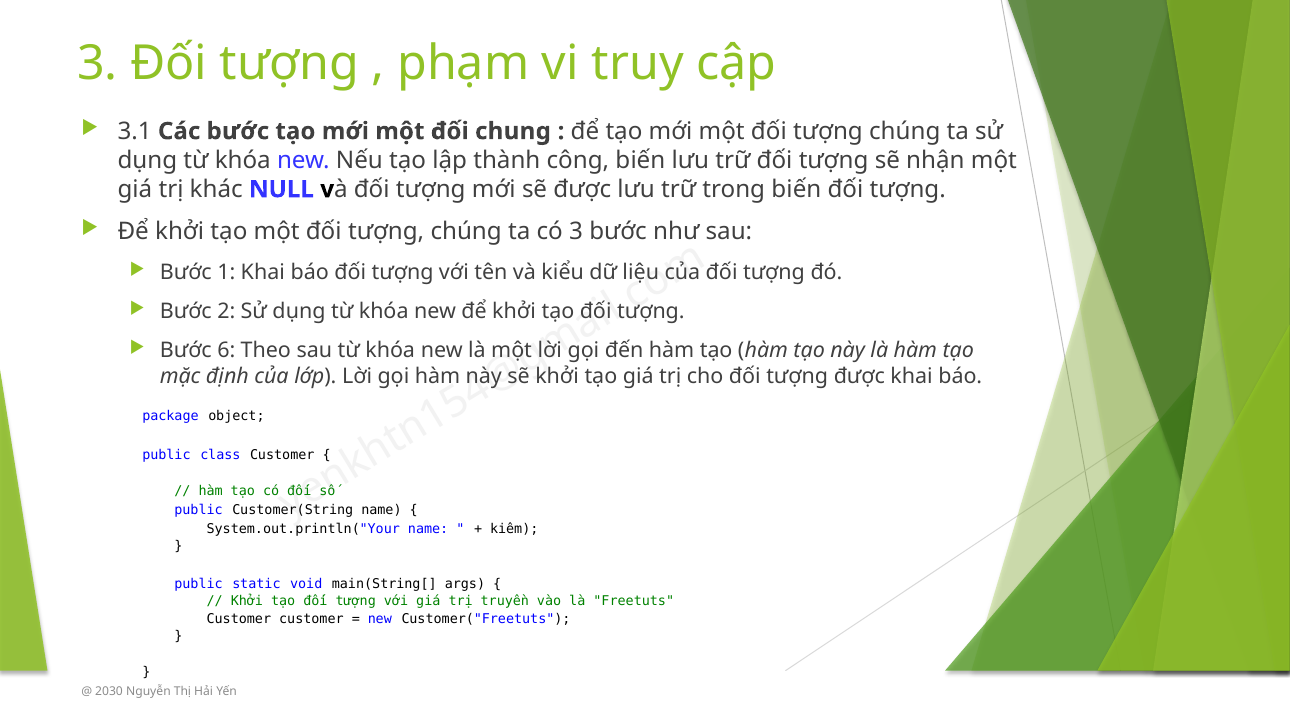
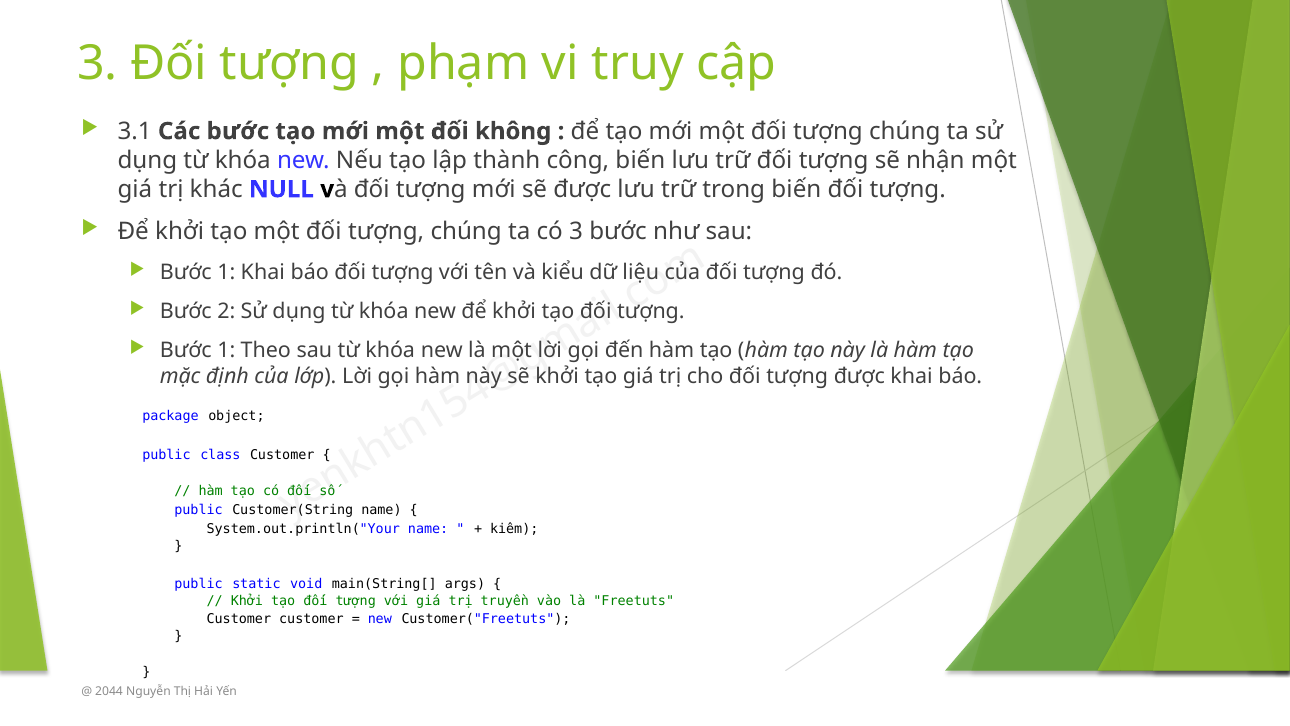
chung: chung -> không
6 at (226, 351): 6 -> 1
2030: 2030 -> 2044
